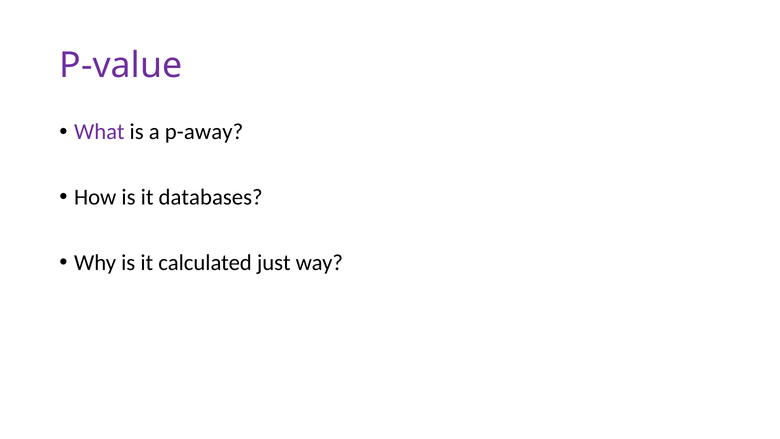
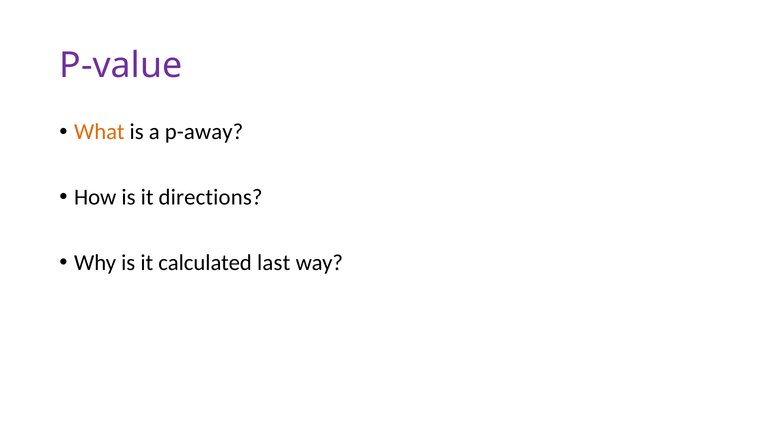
What colour: purple -> orange
databases: databases -> directions
just: just -> last
